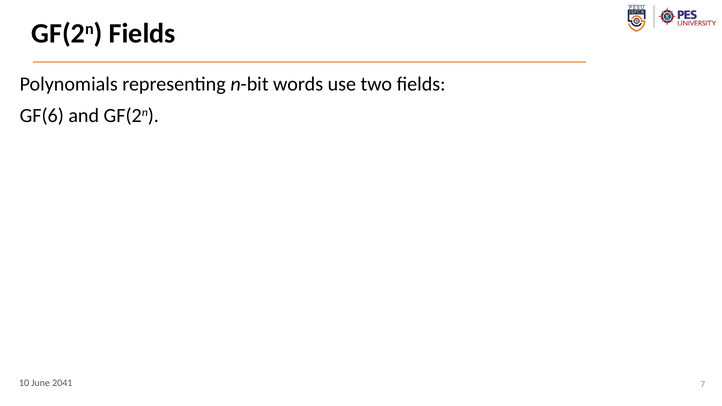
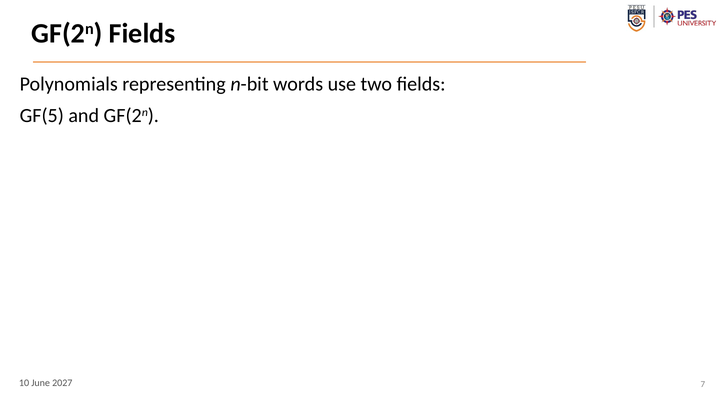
GF(6: GF(6 -> GF(5
2041: 2041 -> 2027
